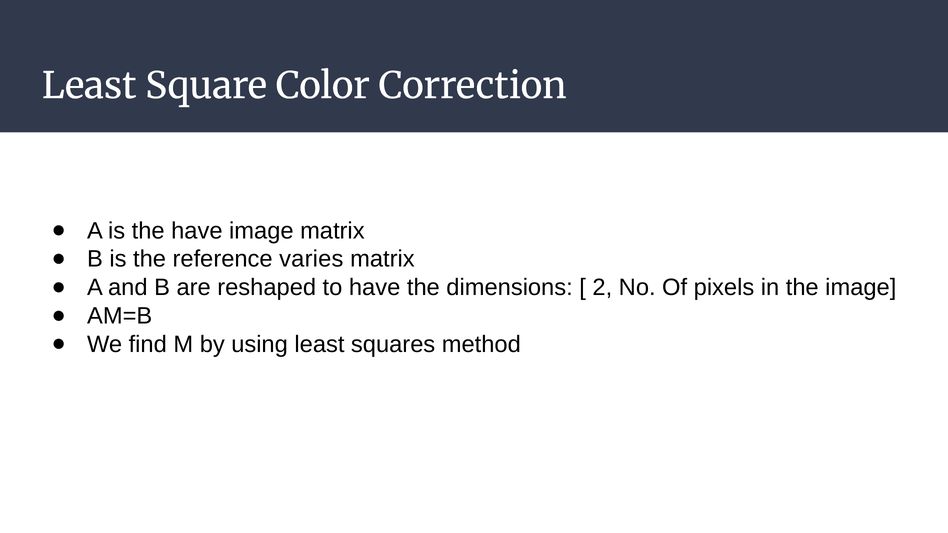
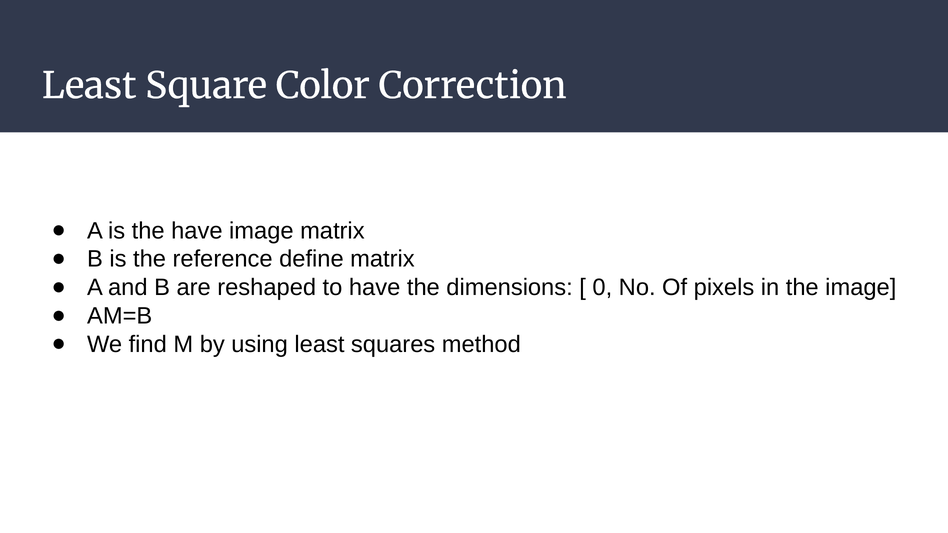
varies: varies -> define
2: 2 -> 0
